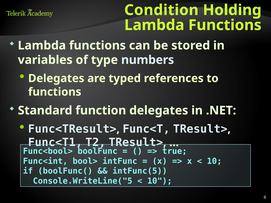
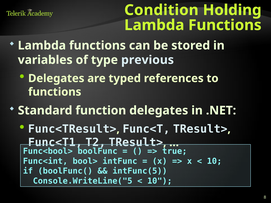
numbers: numbers -> previous
